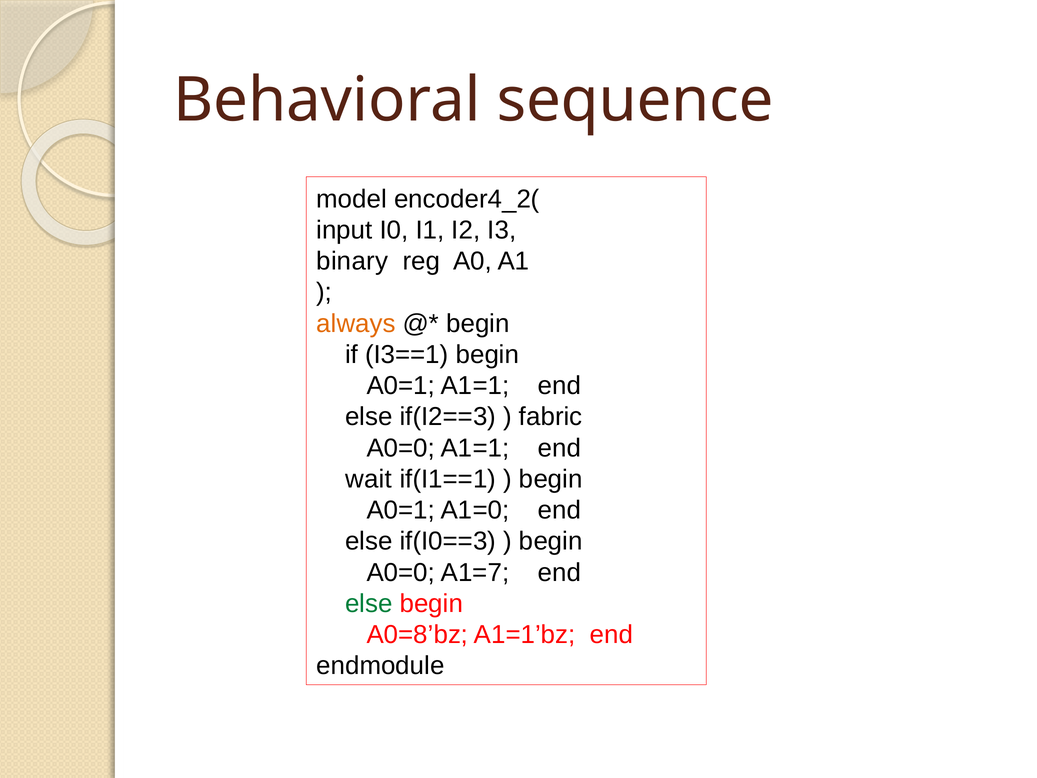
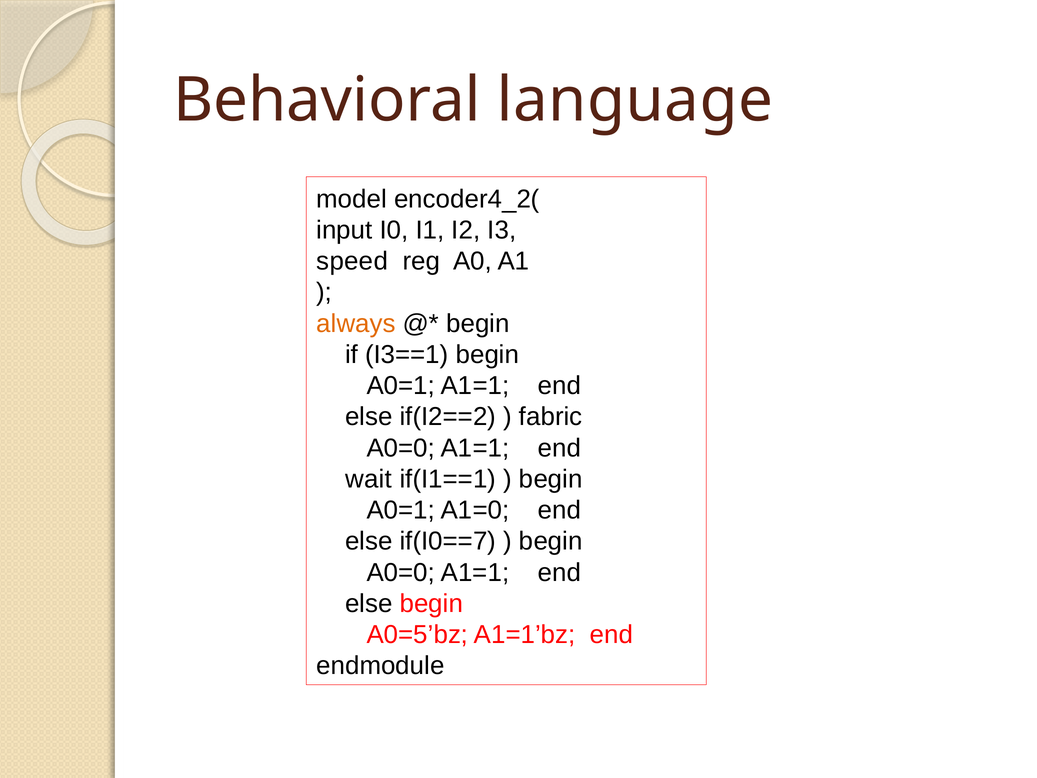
sequence: sequence -> language
binary: binary -> speed
if(I2==3: if(I2==3 -> if(I2==2
if(I0==3: if(I0==3 -> if(I0==7
A1=7 at (475, 572): A1=7 -> A1=1
else at (369, 603) colour: green -> black
A0=8’bz: A0=8’bz -> A0=5’bz
